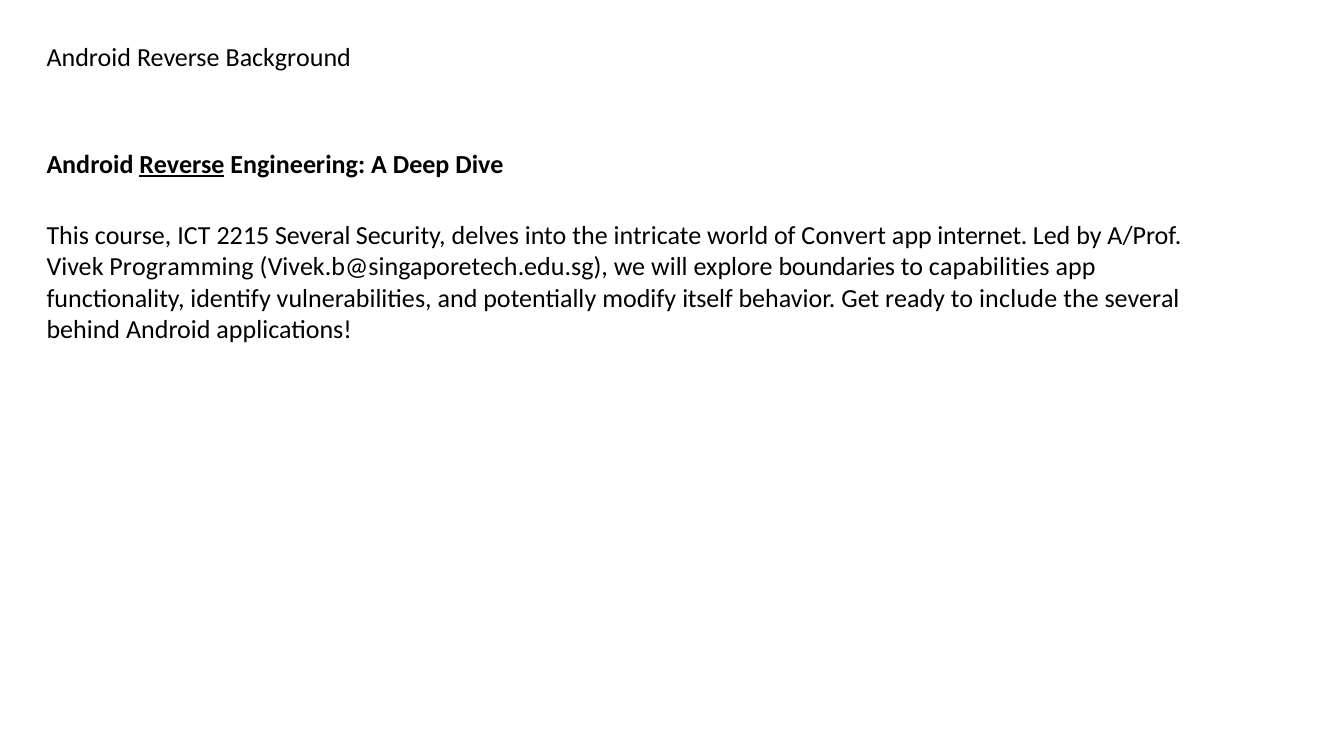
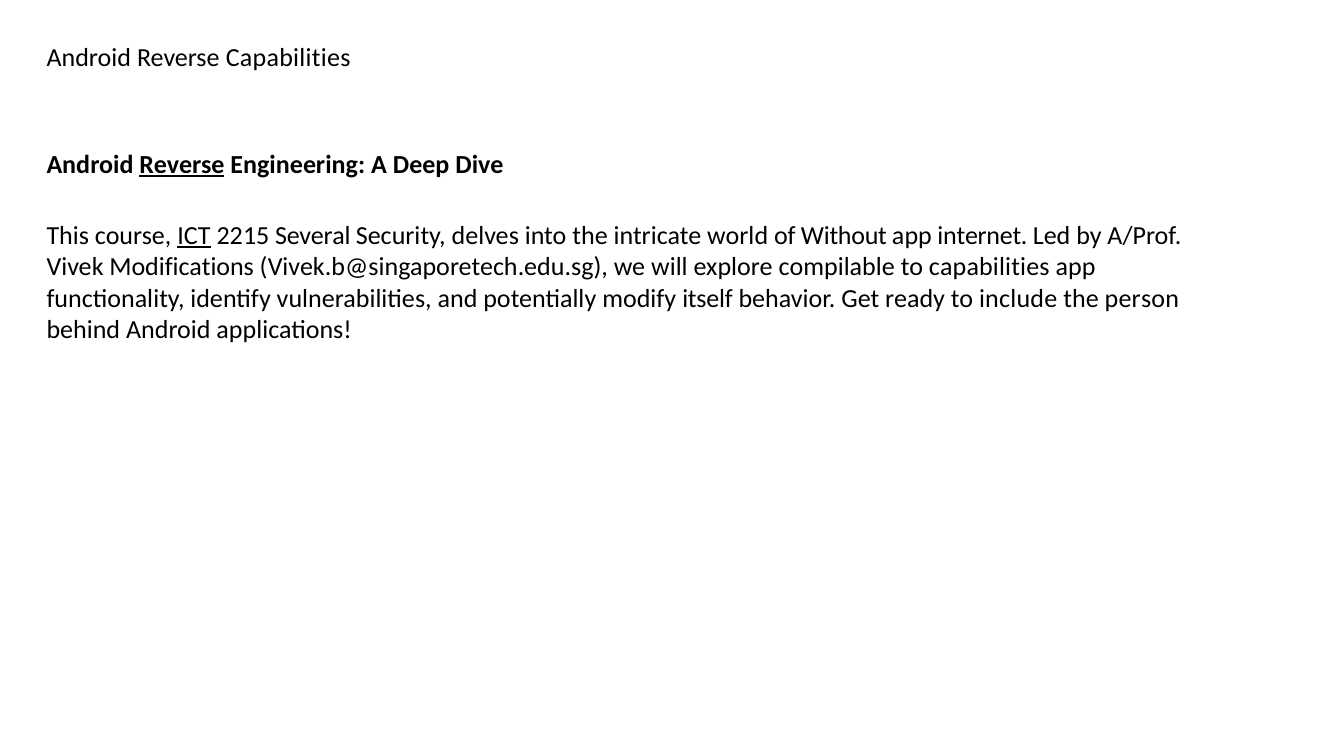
Reverse Background: Background -> Capabilities
ICT underline: none -> present
Convert: Convert -> Without
Programming: Programming -> Modifications
boundaries: boundaries -> compilable
the several: several -> person
